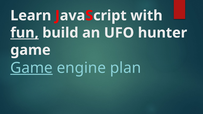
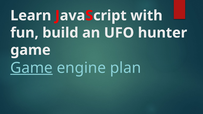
fun underline: present -> none
